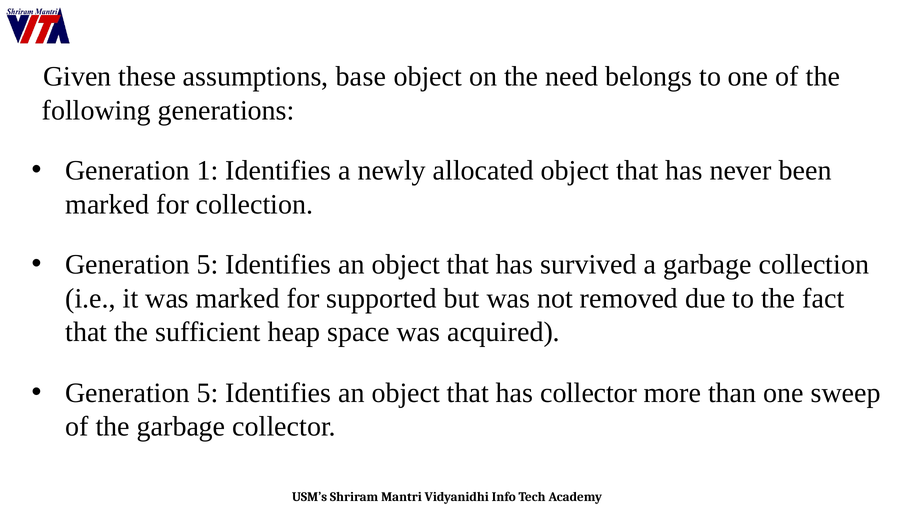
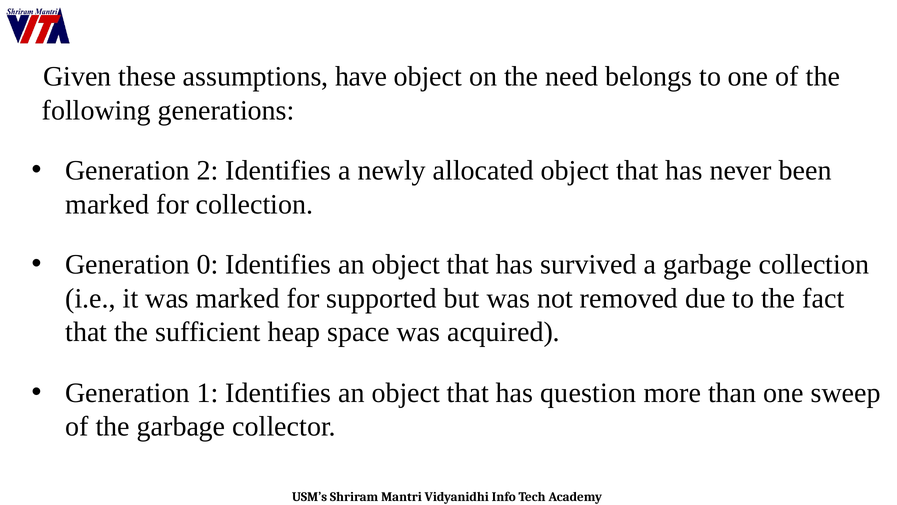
base: base -> have
1: 1 -> 2
5 at (208, 264): 5 -> 0
5 at (208, 392): 5 -> 1
has collector: collector -> question
